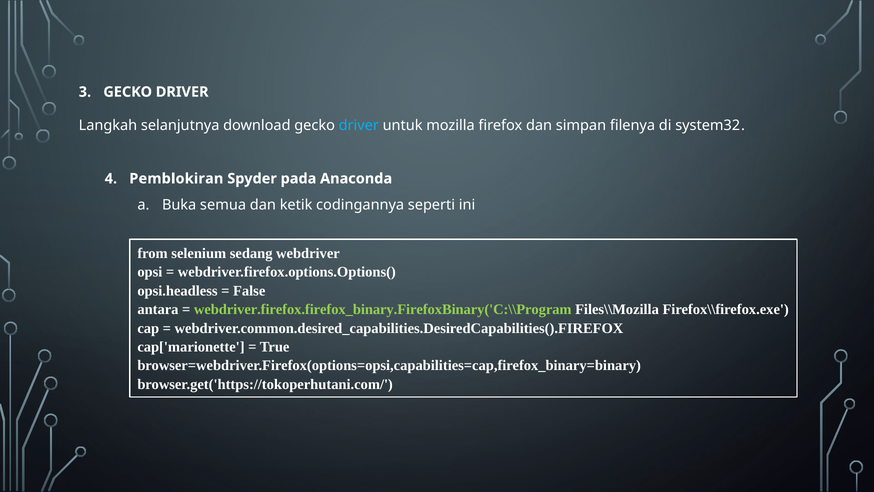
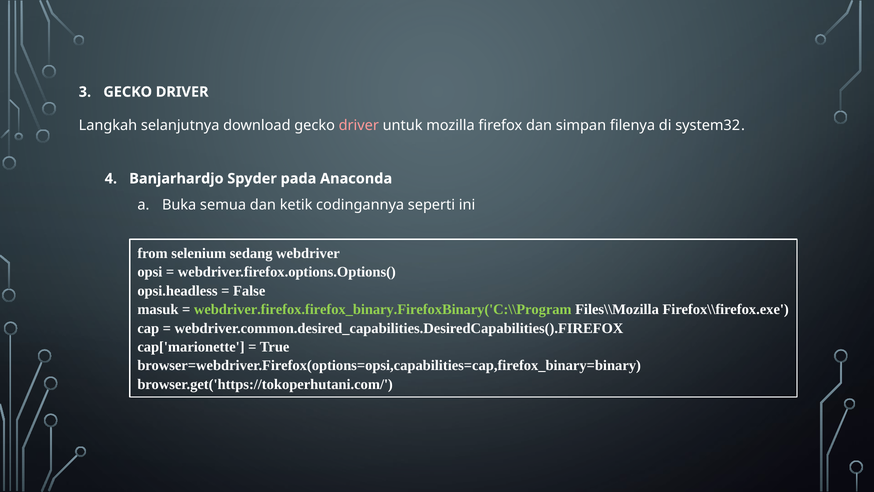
driver at (359, 125) colour: light blue -> pink
Pemblokiran: Pemblokiran -> Banjarhardjo
antara: antara -> masuk
